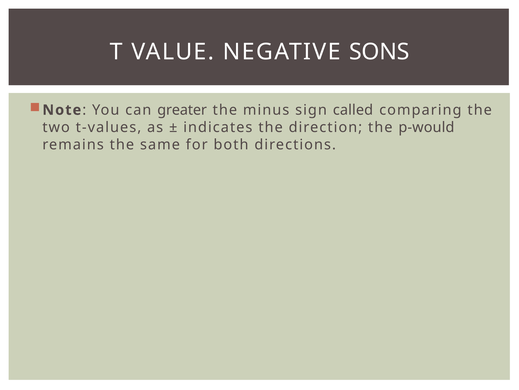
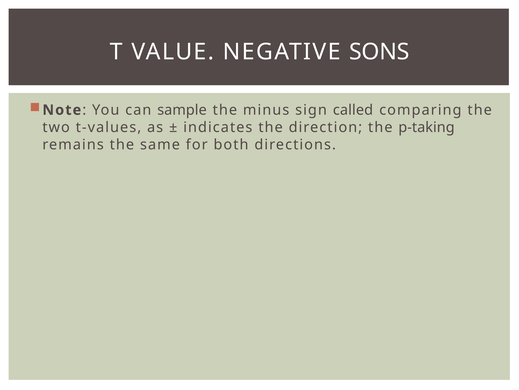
greater: greater -> sample
p-would: p-would -> p-taking
